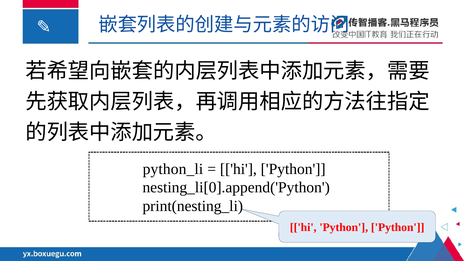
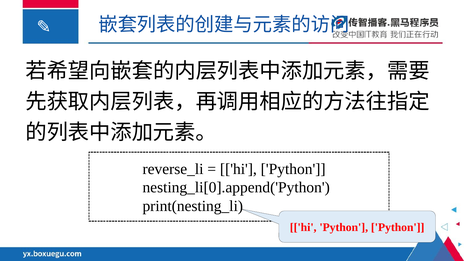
python_li: python_li -> reverse_li
